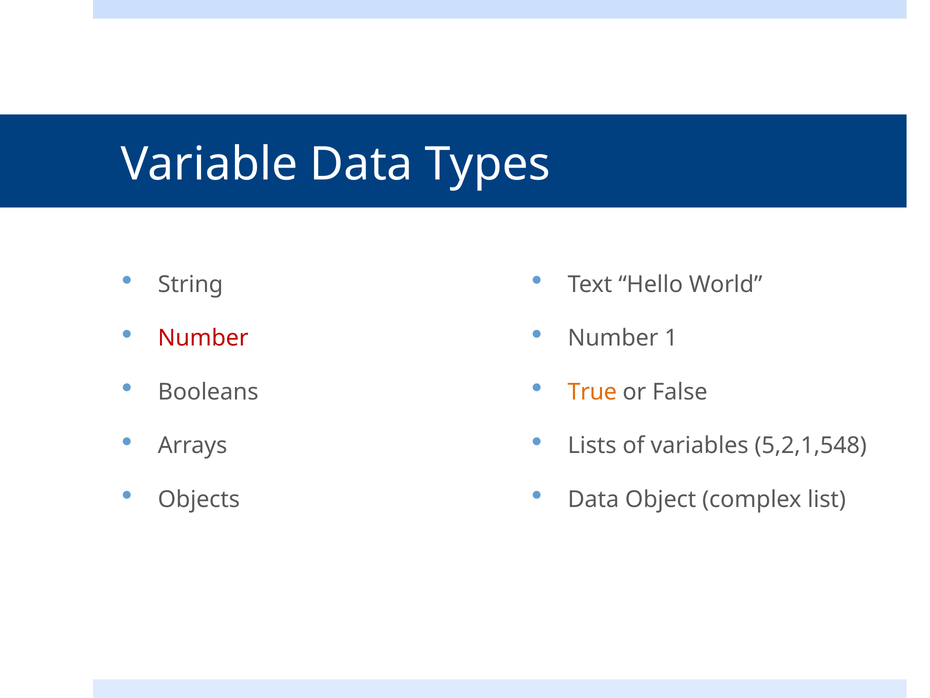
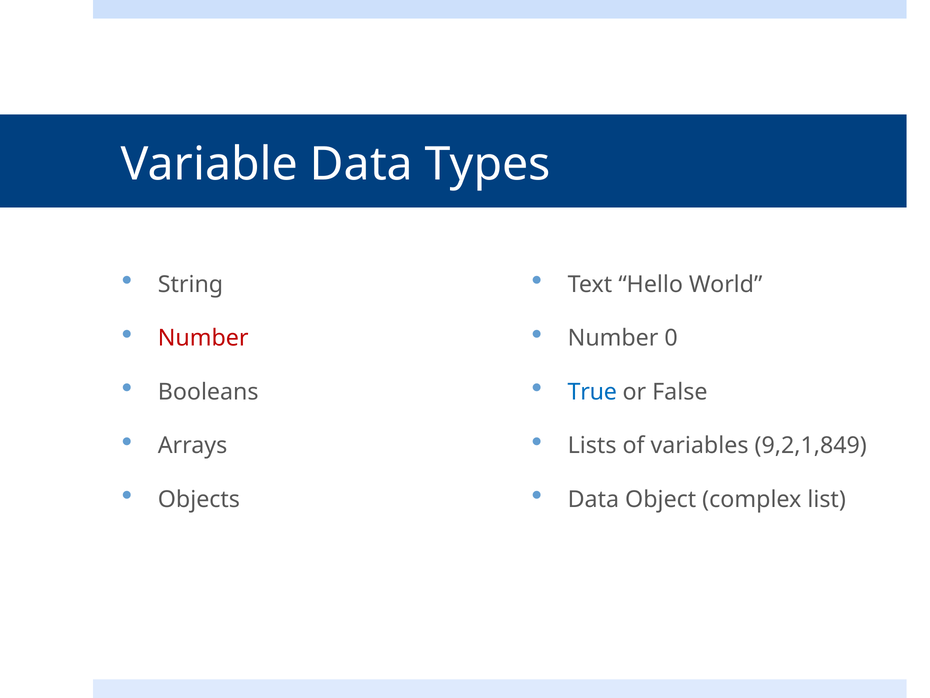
1: 1 -> 0
True colour: orange -> blue
5,2,1,548: 5,2,1,548 -> 9,2,1,849
